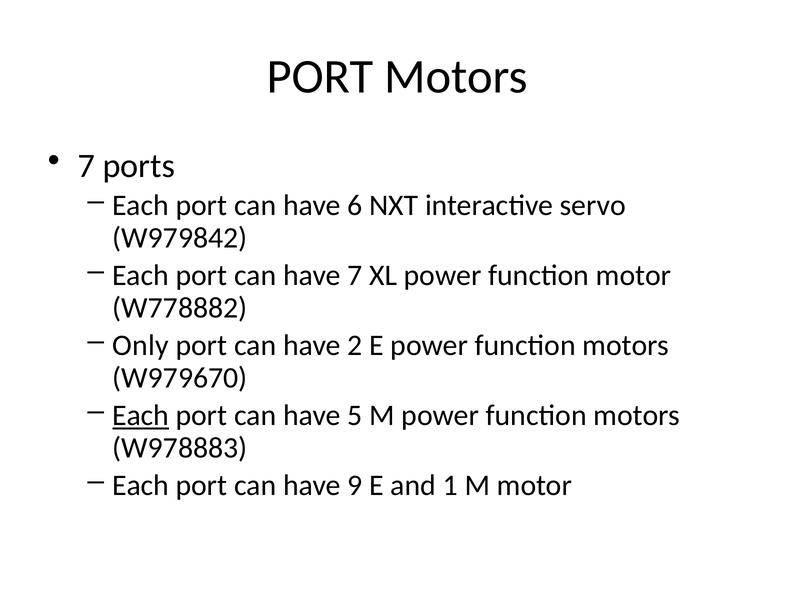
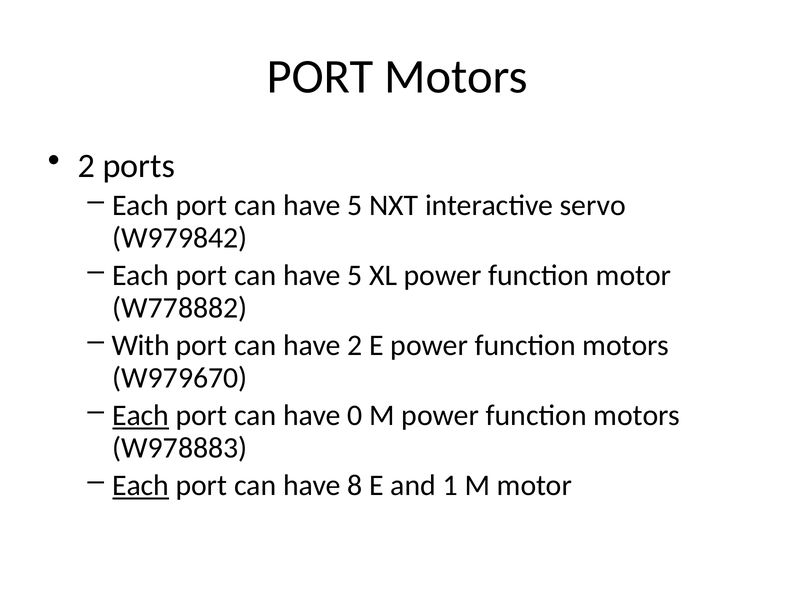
7 at (86, 166): 7 -> 2
6 at (355, 206): 6 -> 5
7 at (355, 276): 7 -> 5
Only: Only -> With
5: 5 -> 0
Each at (141, 486) underline: none -> present
9: 9 -> 8
